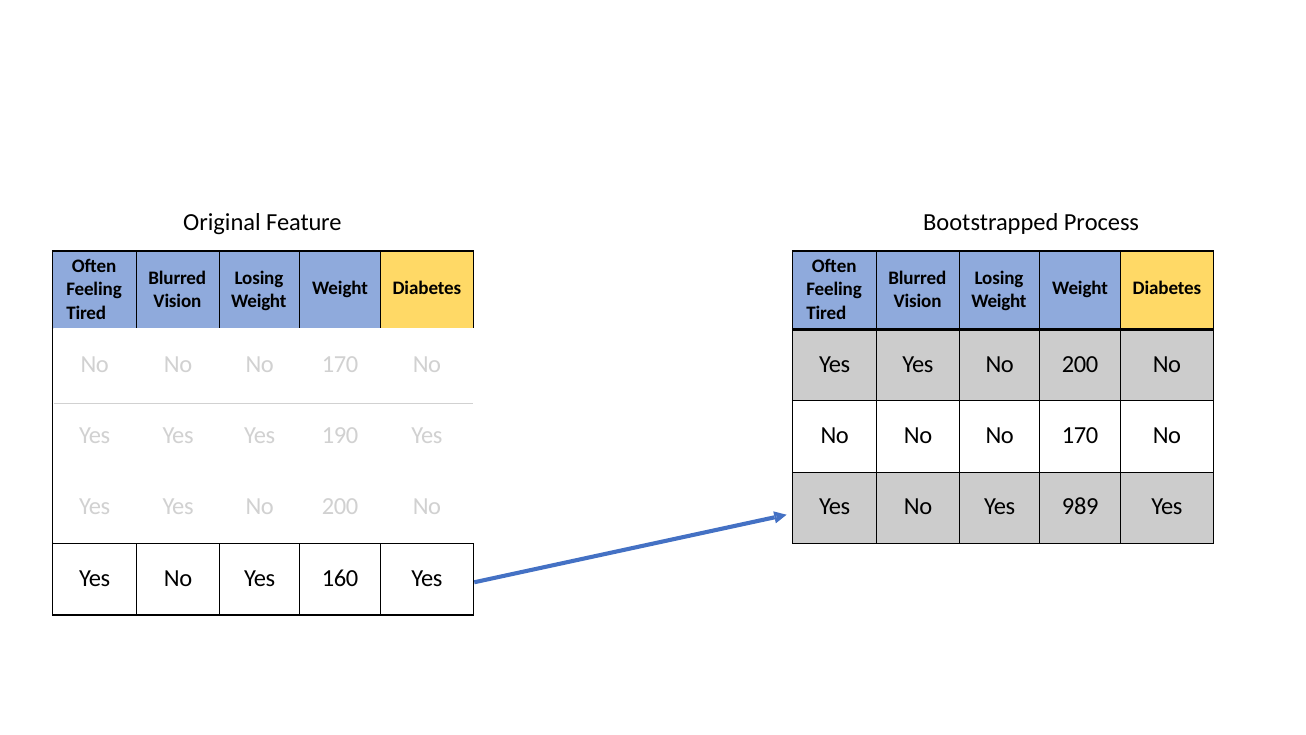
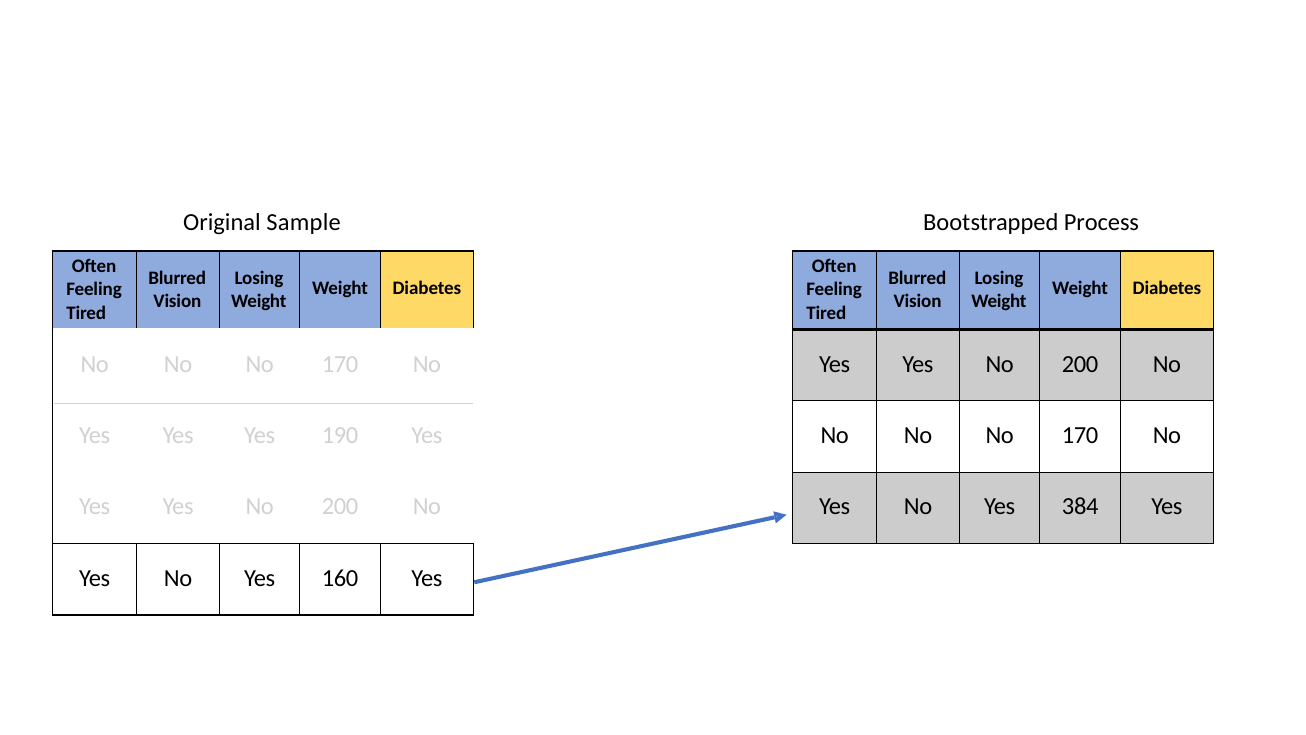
Feature: Feature -> Sample
989: 989 -> 384
